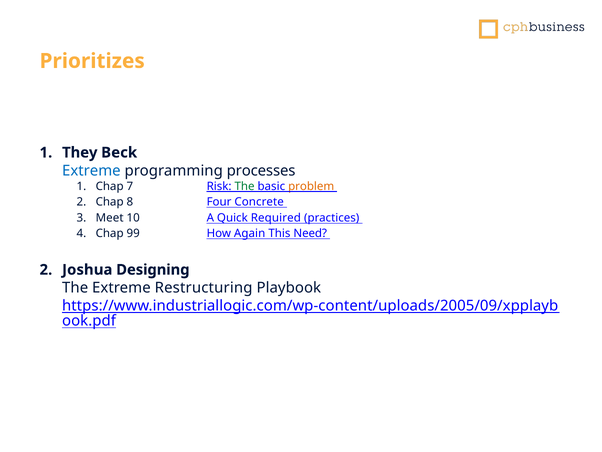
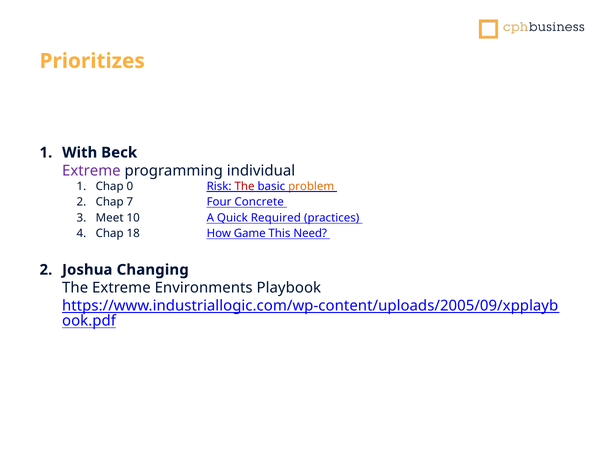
They: They -> With
Extreme at (91, 170) colour: blue -> purple
processes: processes -> individual
7: 7 -> 0
The at (245, 186) colour: green -> red
8: 8 -> 7
99: 99 -> 18
Again: Again -> Game
Designing: Designing -> Changing
Restructuring: Restructuring -> Environments
